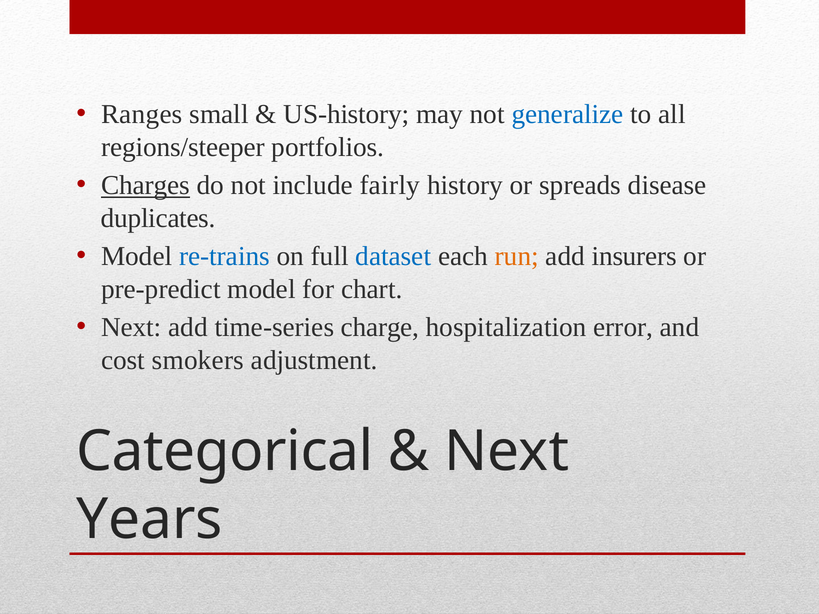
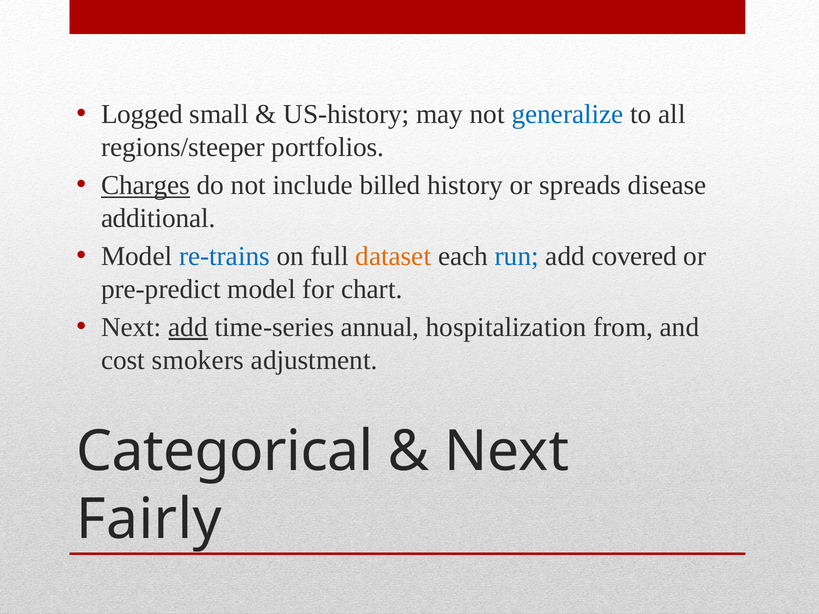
Ranges: Ranges -> Logged
fairly: fairly -> billed
duplicates: duplicates -> additional
dataset colour: blue -> orange
run colour: orange -> blue
insurers: insurers -> covered
add at (188, 327) underline: none -> present
charge: charge -> annual
error: error -> from
Years: Years -> Fairly
